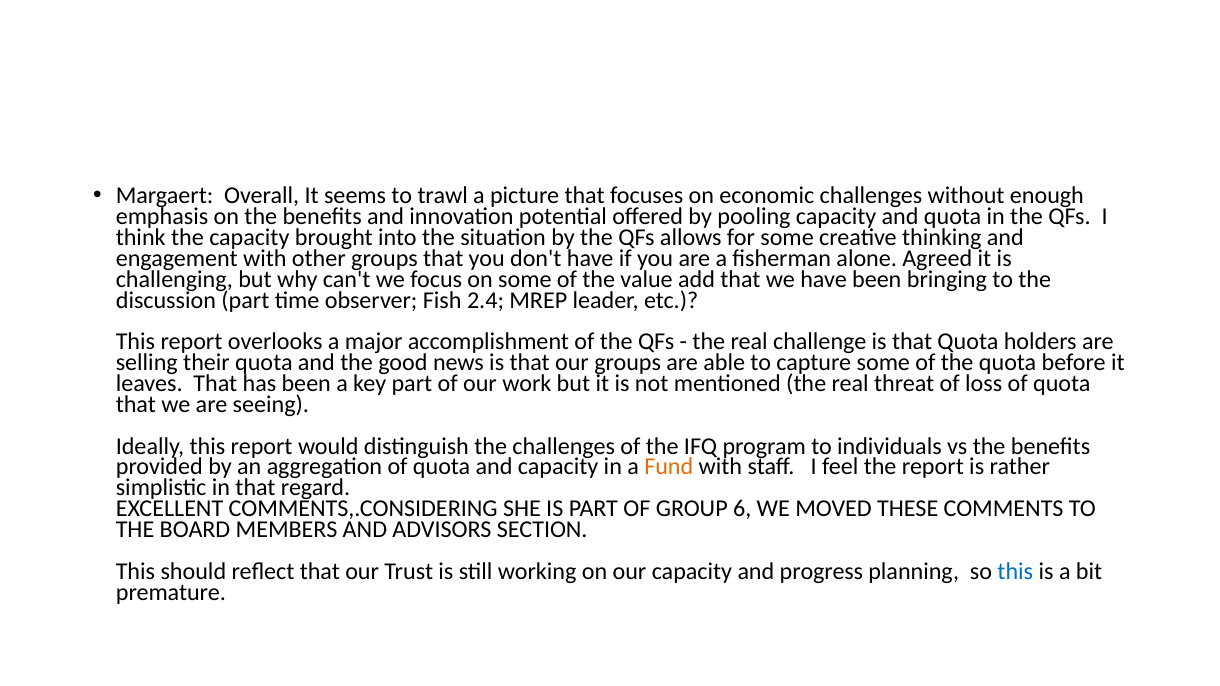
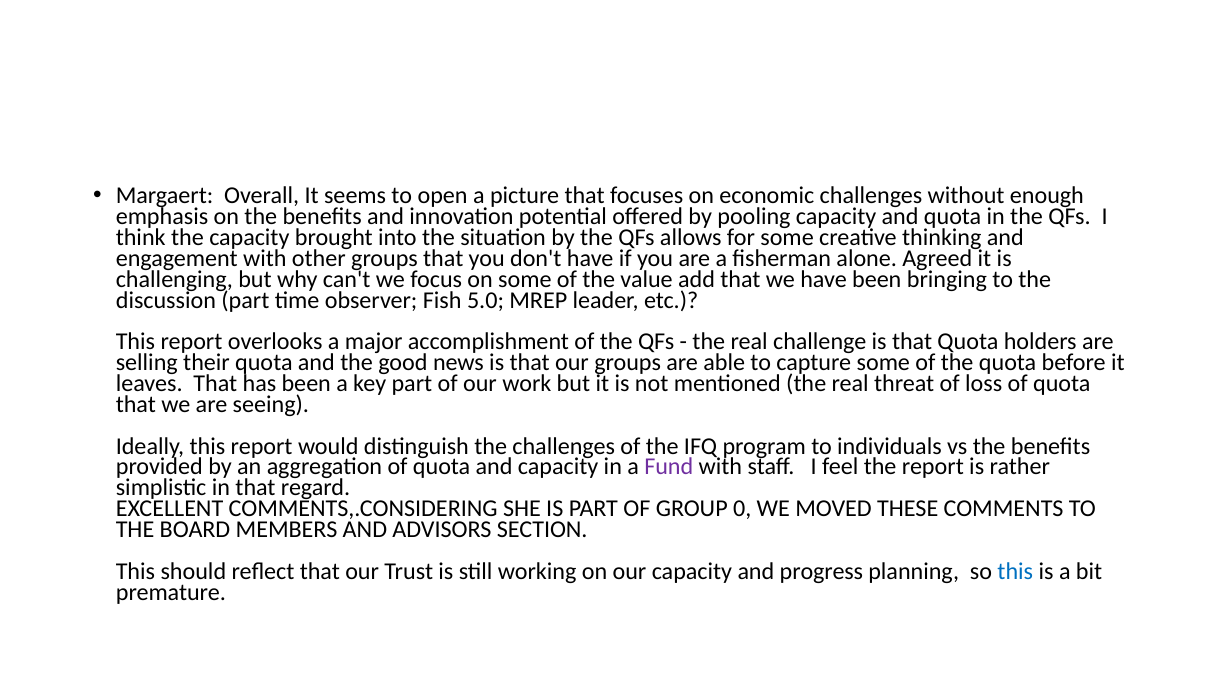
trawl: trawl -> open
2.4: 2.4 -> 5.0
Fund colour: orange -> purple
6: 6 -> 0
